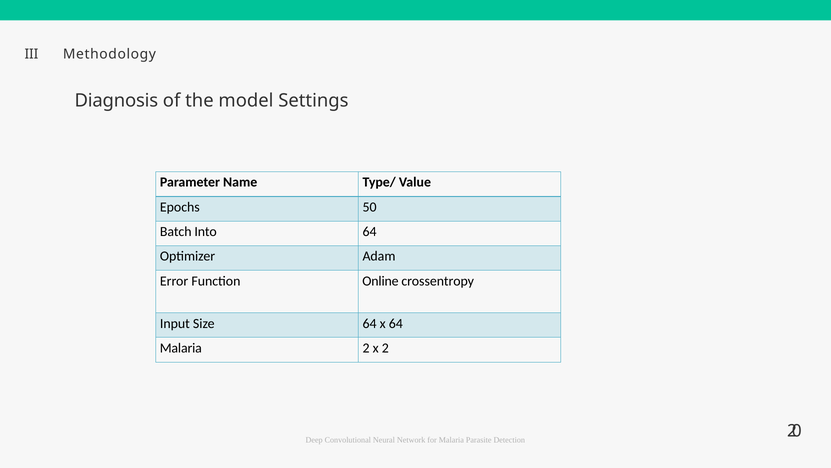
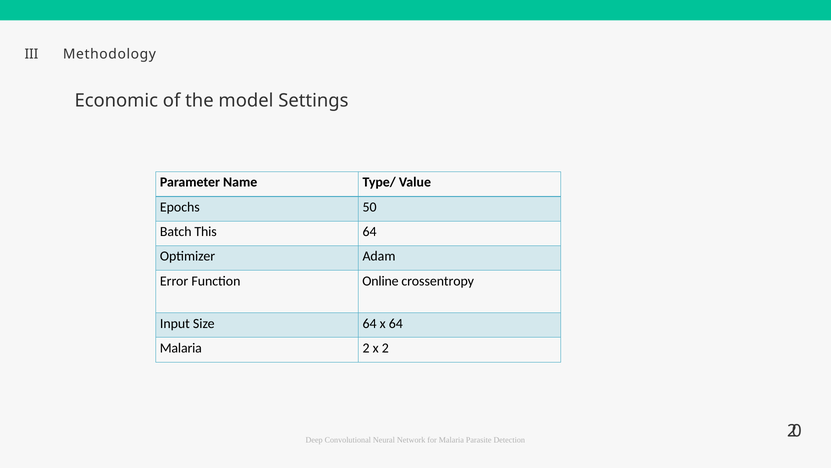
Diagnosis: Diagnosis -> Economic
Into: Into -> This
